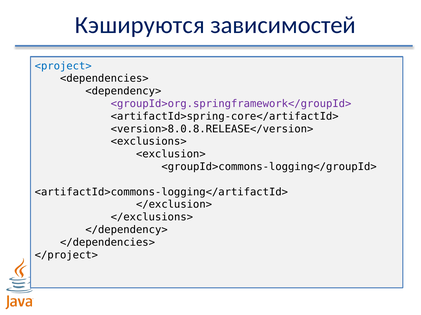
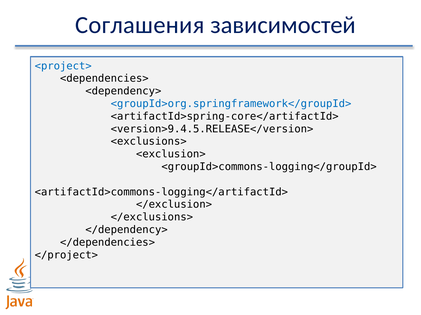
Кэшируются: Кэшируются -> Соглашения
<groupId>org.springframework</groupId> colour: purple -> blue
<version>8.0.8.RELEASE</version>: <version>8.0.8.RELEASE</version> -> <version>9.4.5.RELEASE</version>
